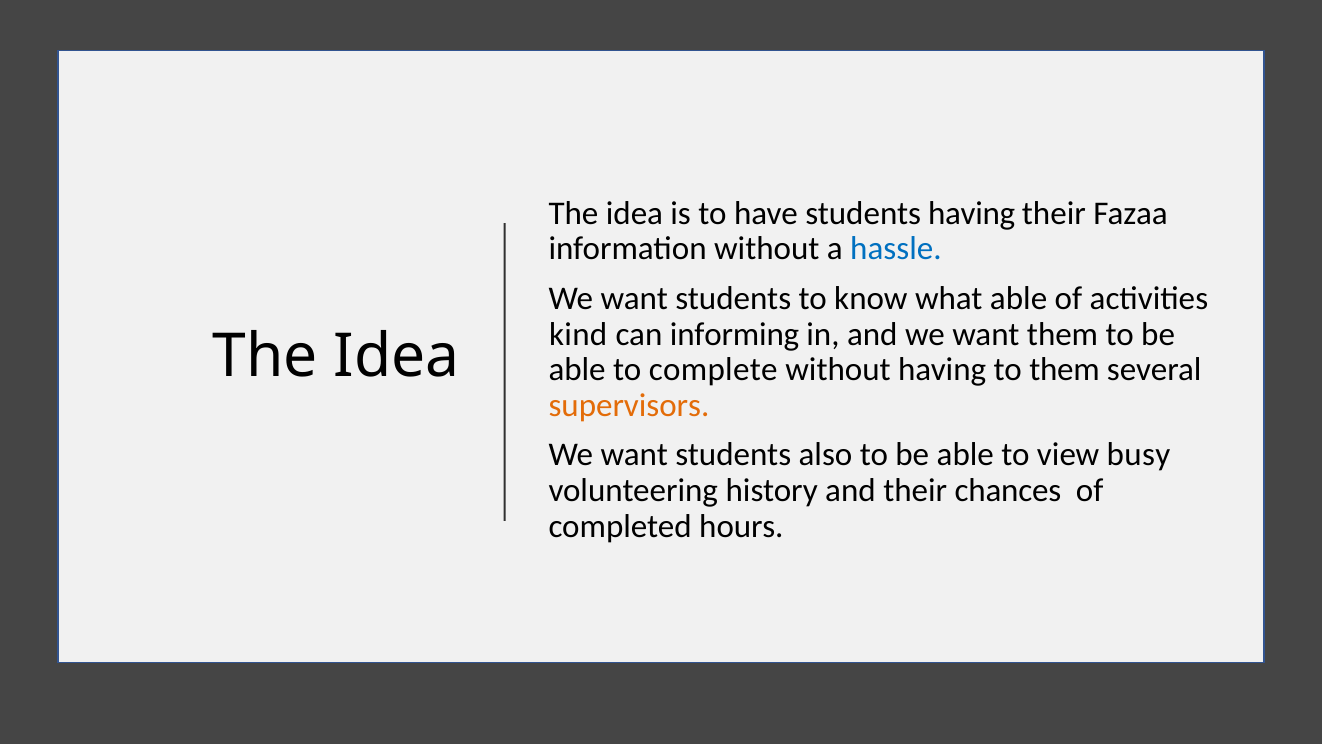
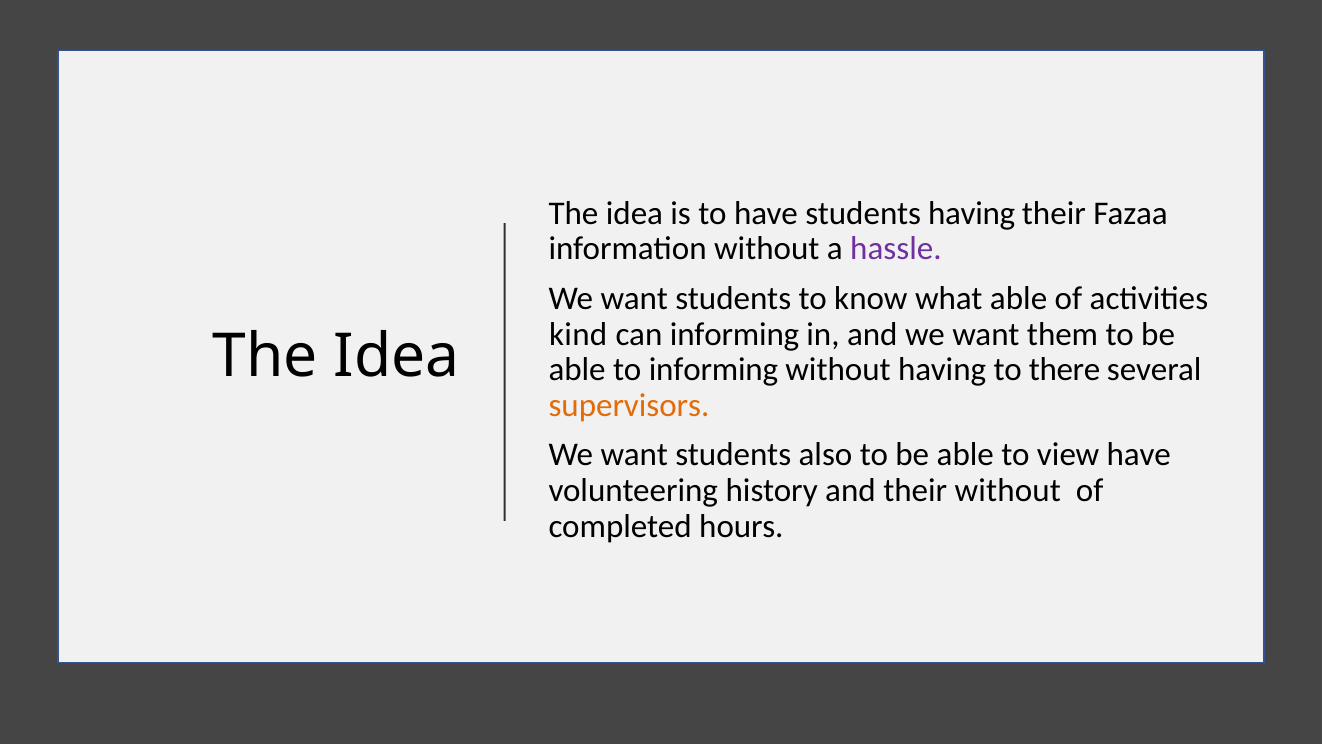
hassle colour: blue -> purple
to complete: complete -> informing
to them: them -> there
view busy: busy -> have
their chances: chances -> without
